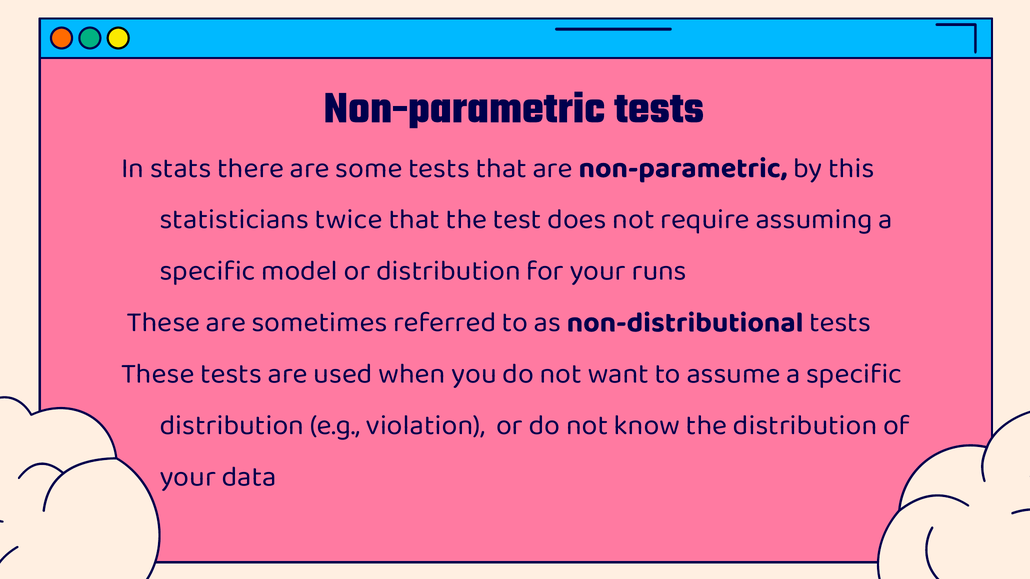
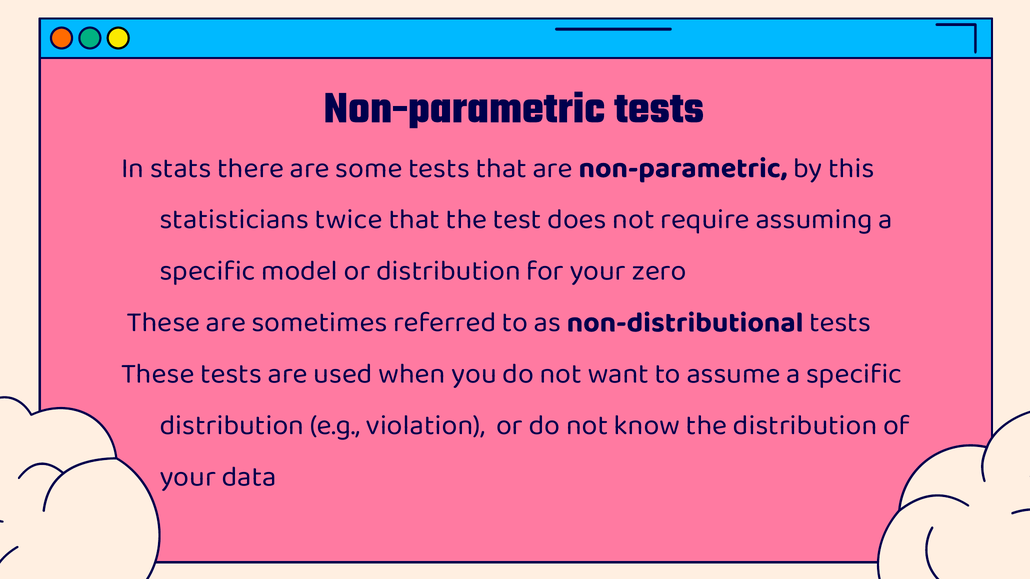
runs: runs -> zero
